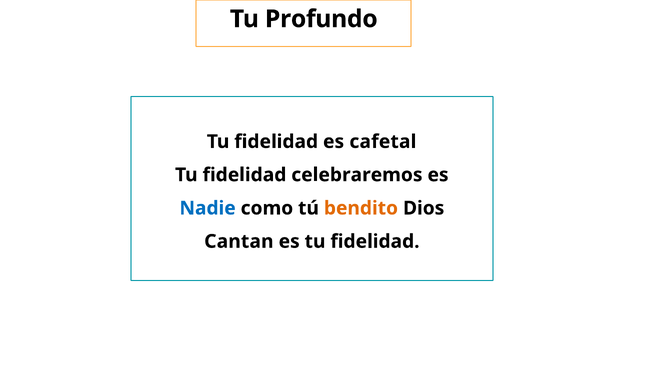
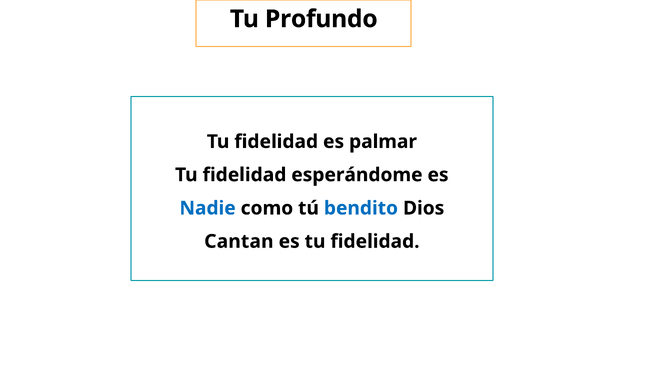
cafetal: cafetal -> palmar
celebraremos: celebraremos -> esperándome
bendito colour: orange -> blue
